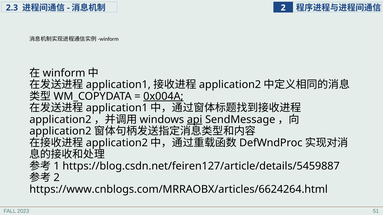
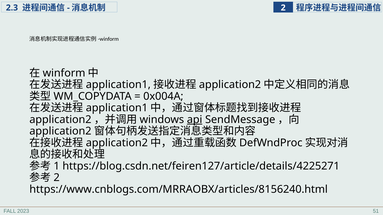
0x004A underline: present -> none
https://blog.csdn.net/feiren127/article/details/5459887: https://blog.csdn.net/feiren127/article/details/5459887 -> https://blog.csdn.net/feiren127/article/details/4225271
https://www.cnblogs.com/MRRAOBX/articles/6624264.html: https://www.cnblogs.com/MRRAOBX/articles/6624264.html -> https://www.cnblogs.com/MRRAOBX/articles/8156240.html
